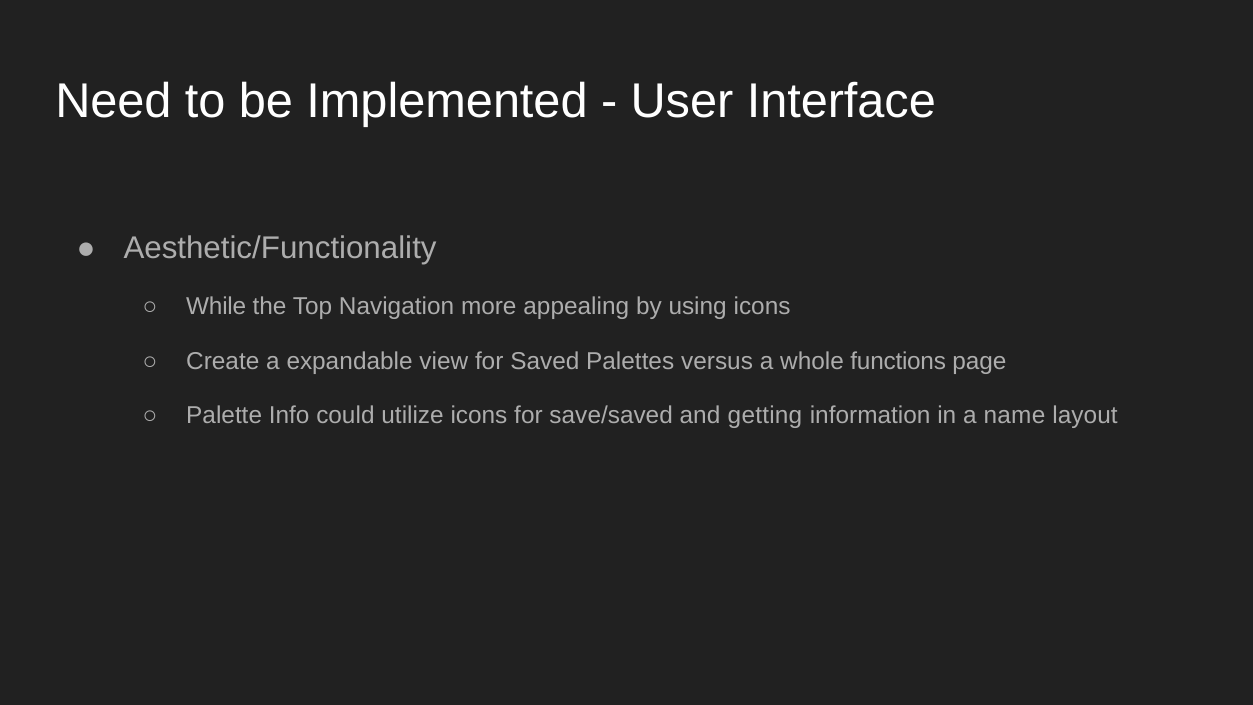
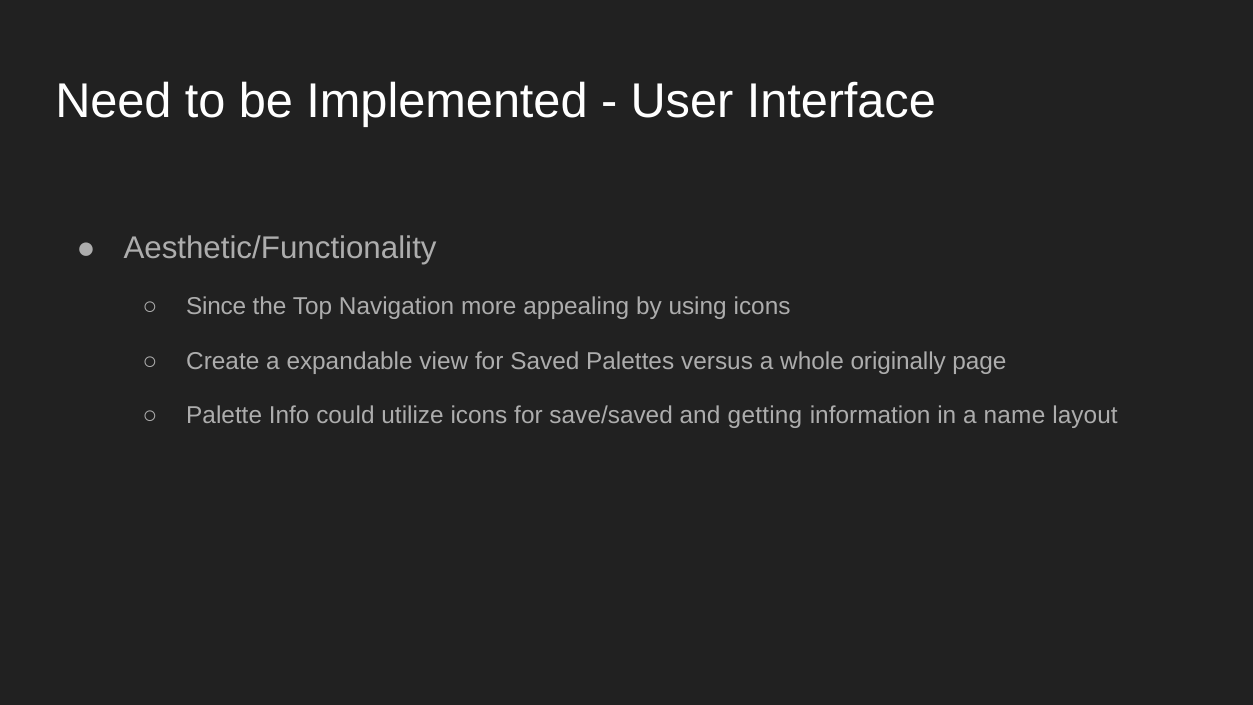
While: While -> Since
functions: functions -> originally
